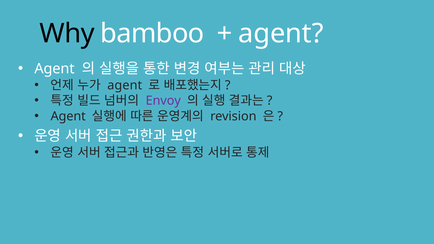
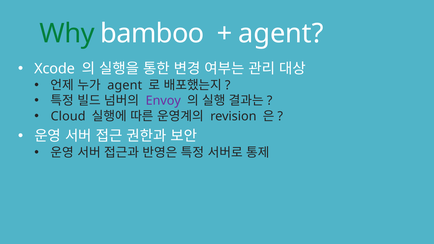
Why colour: black -> green
Agent at (54, 69): Agent -> Xcode
Agent at (68, 116): Agent -> Cloud
